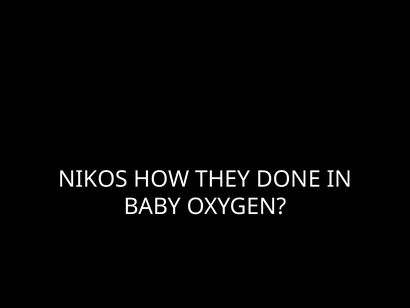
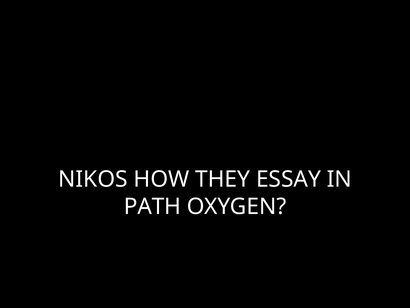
DONE: DONE -> ESSAY
BABY: BABY -> PATH
